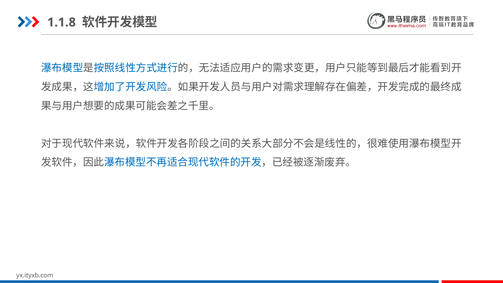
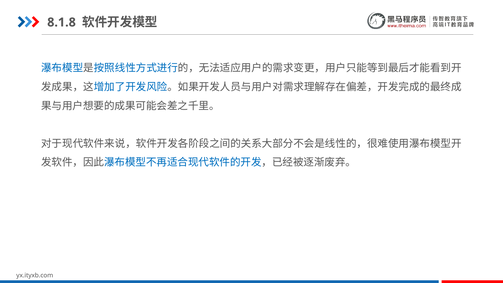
1.1.8: 1.1.8 -> 8.1.8
